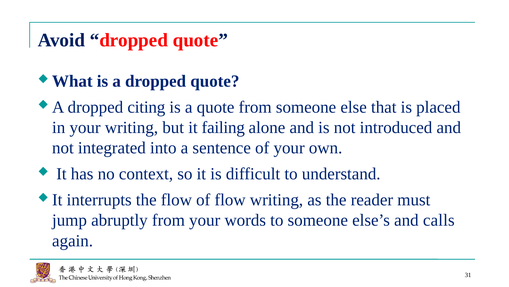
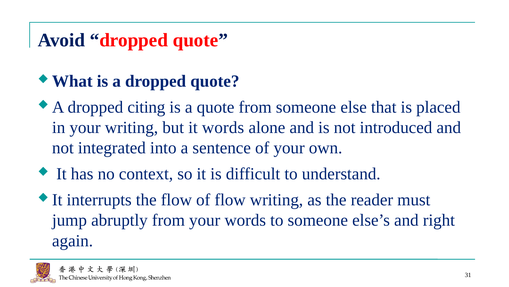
it failing: failing -> words
calls: calls -> right
